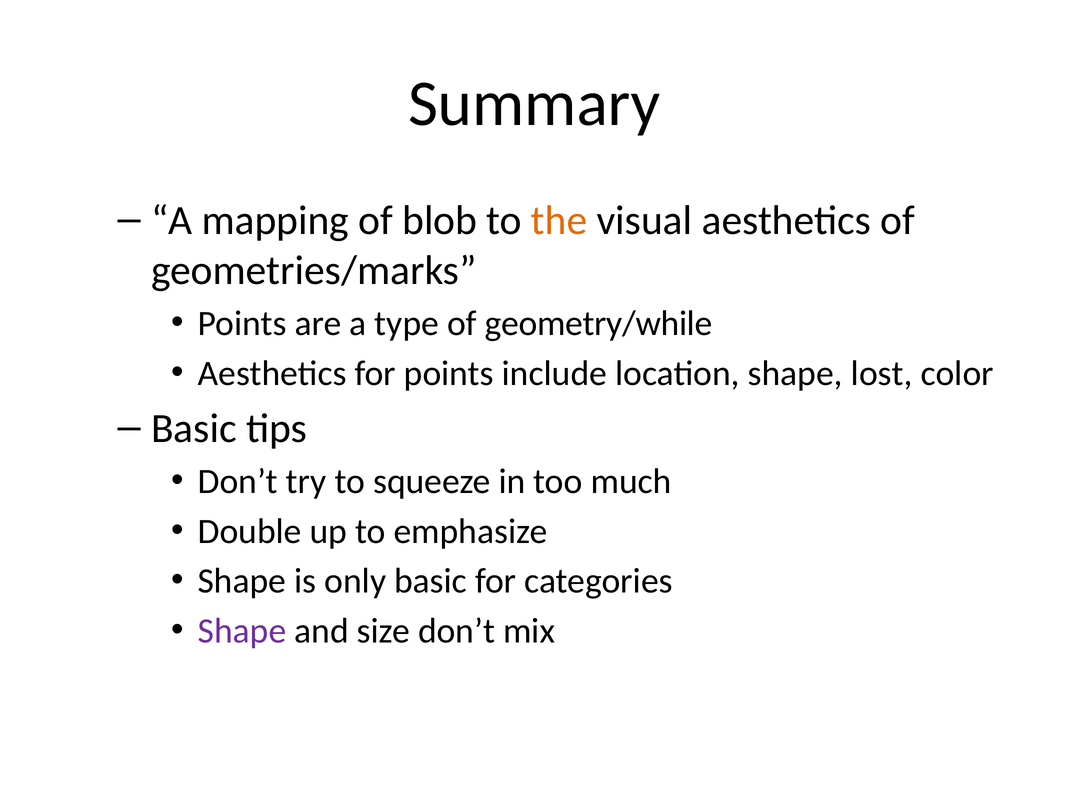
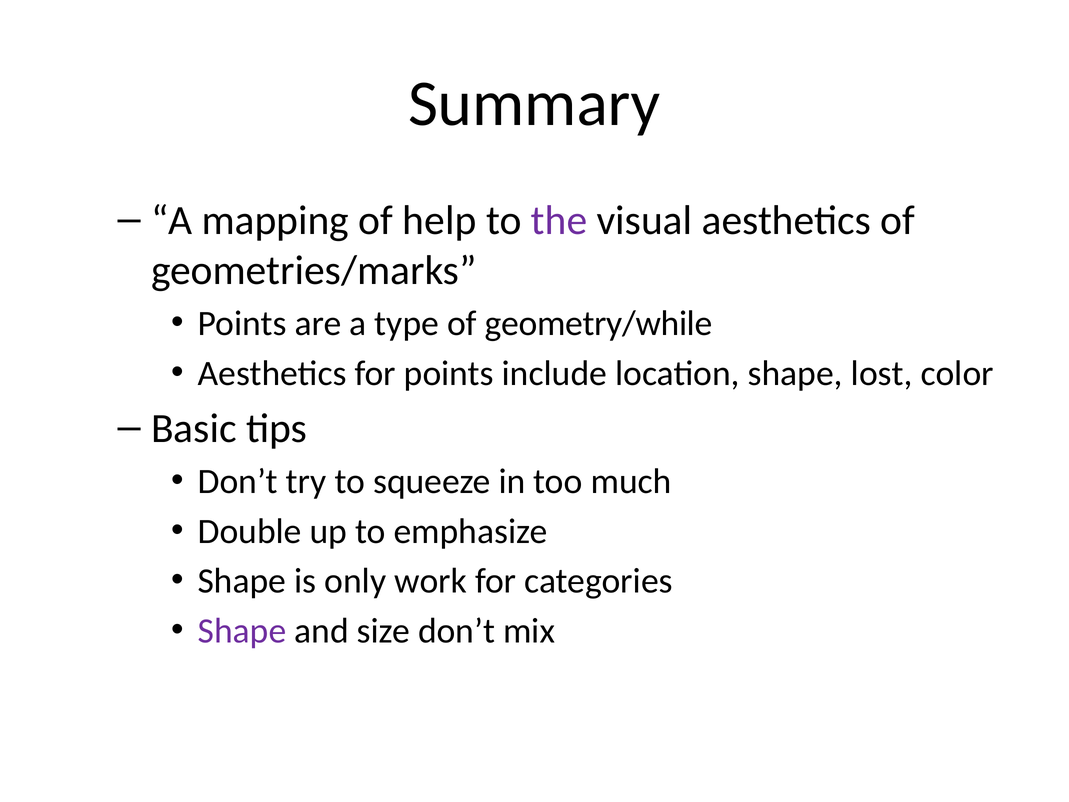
blob: blob -> help
the colour: orange -> purple
only basic: basic -> work
